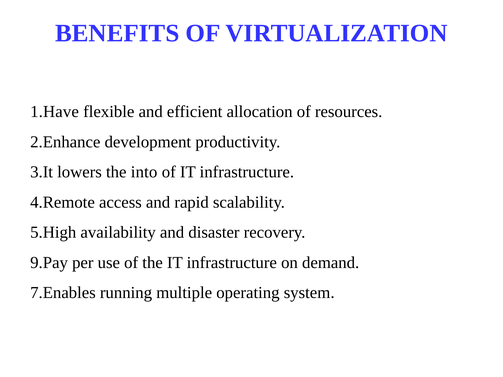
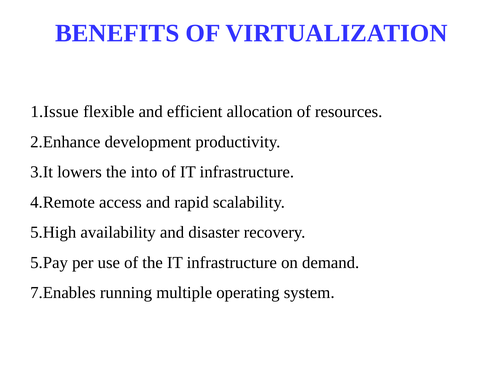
1.Have: 1.Have -> 1.Issue
9.Pay: 9.Pay -> 5.Pay
